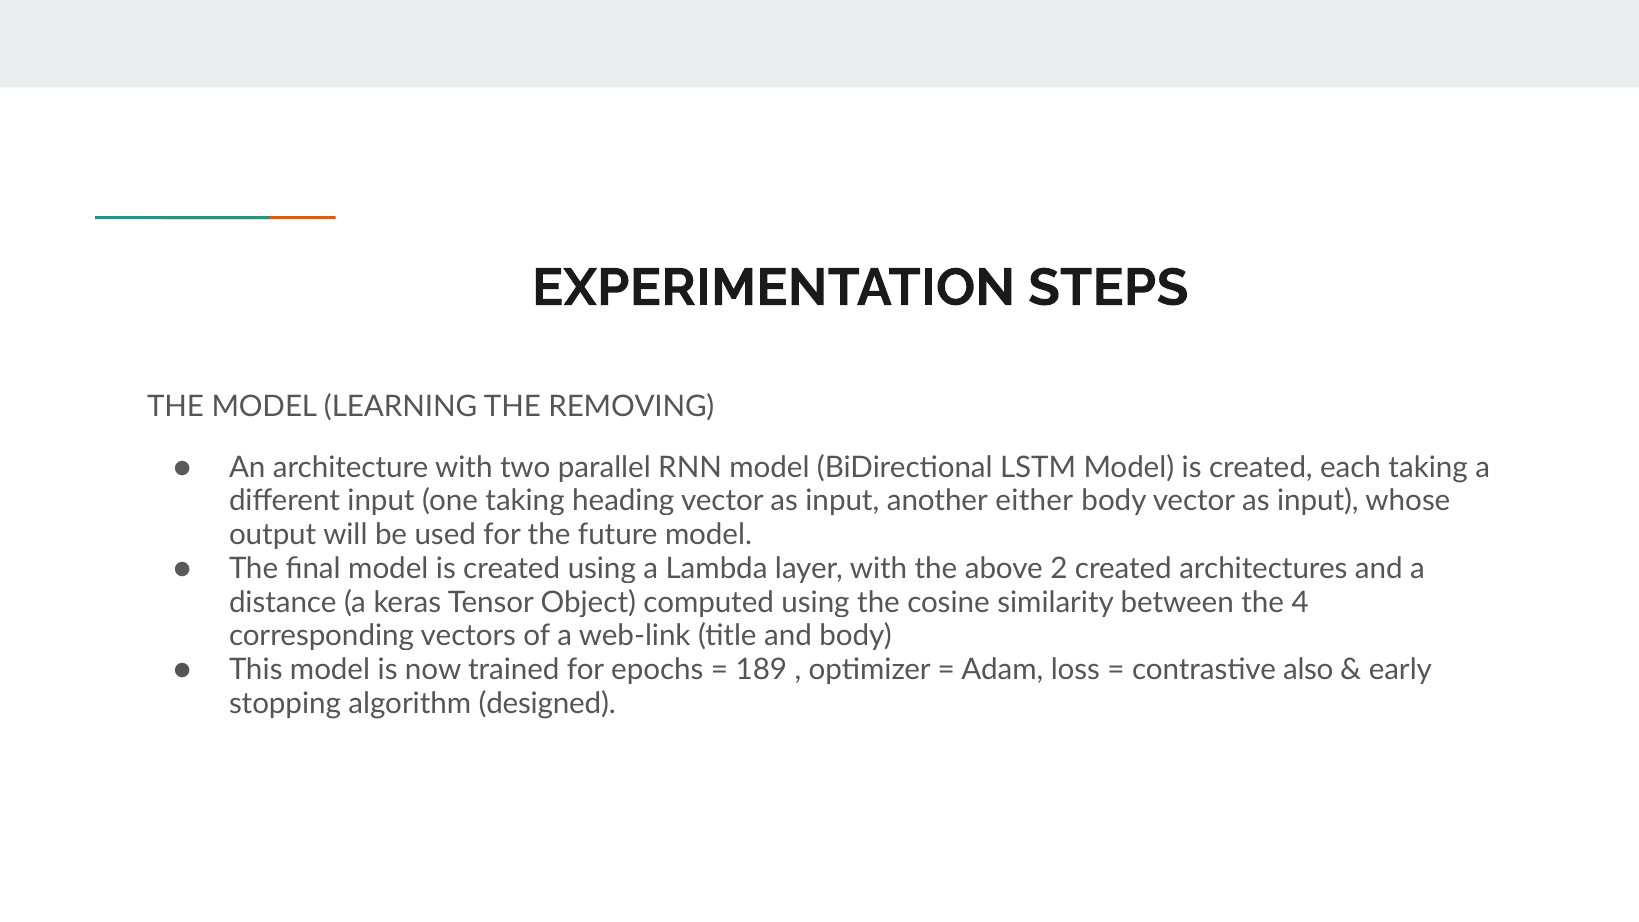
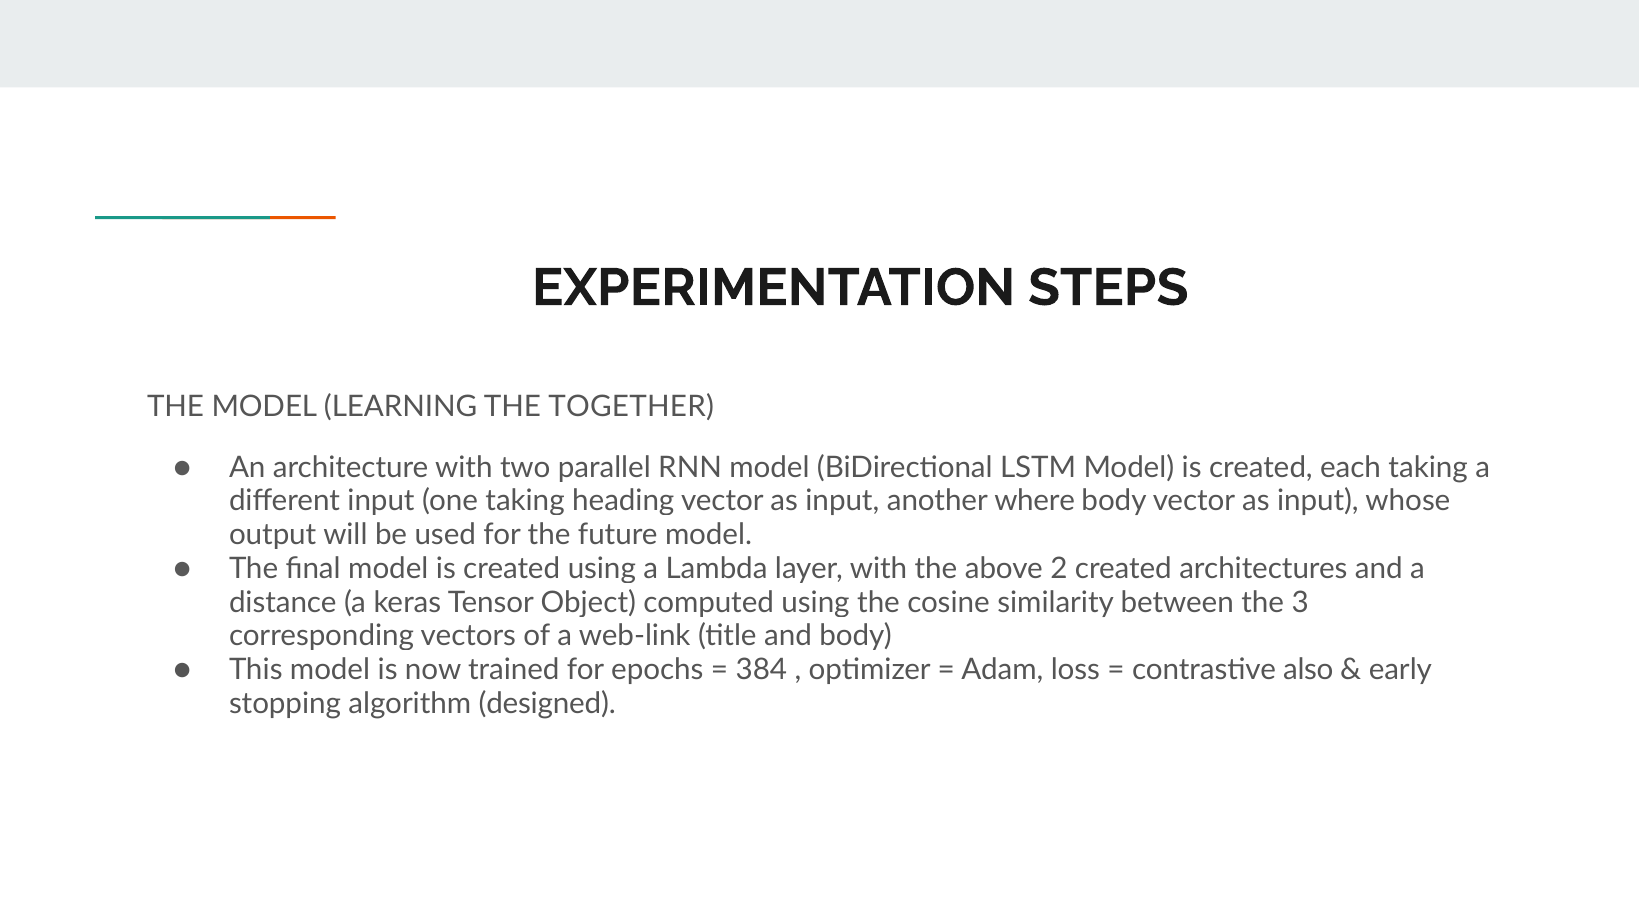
REMOVING: REMOVING -> TOGETHER
either: either -> where
4: 4 -> 3
189: 189 -> 384
